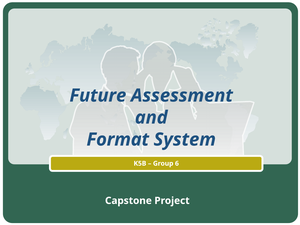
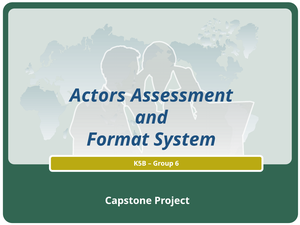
Future: Future -> Actors
